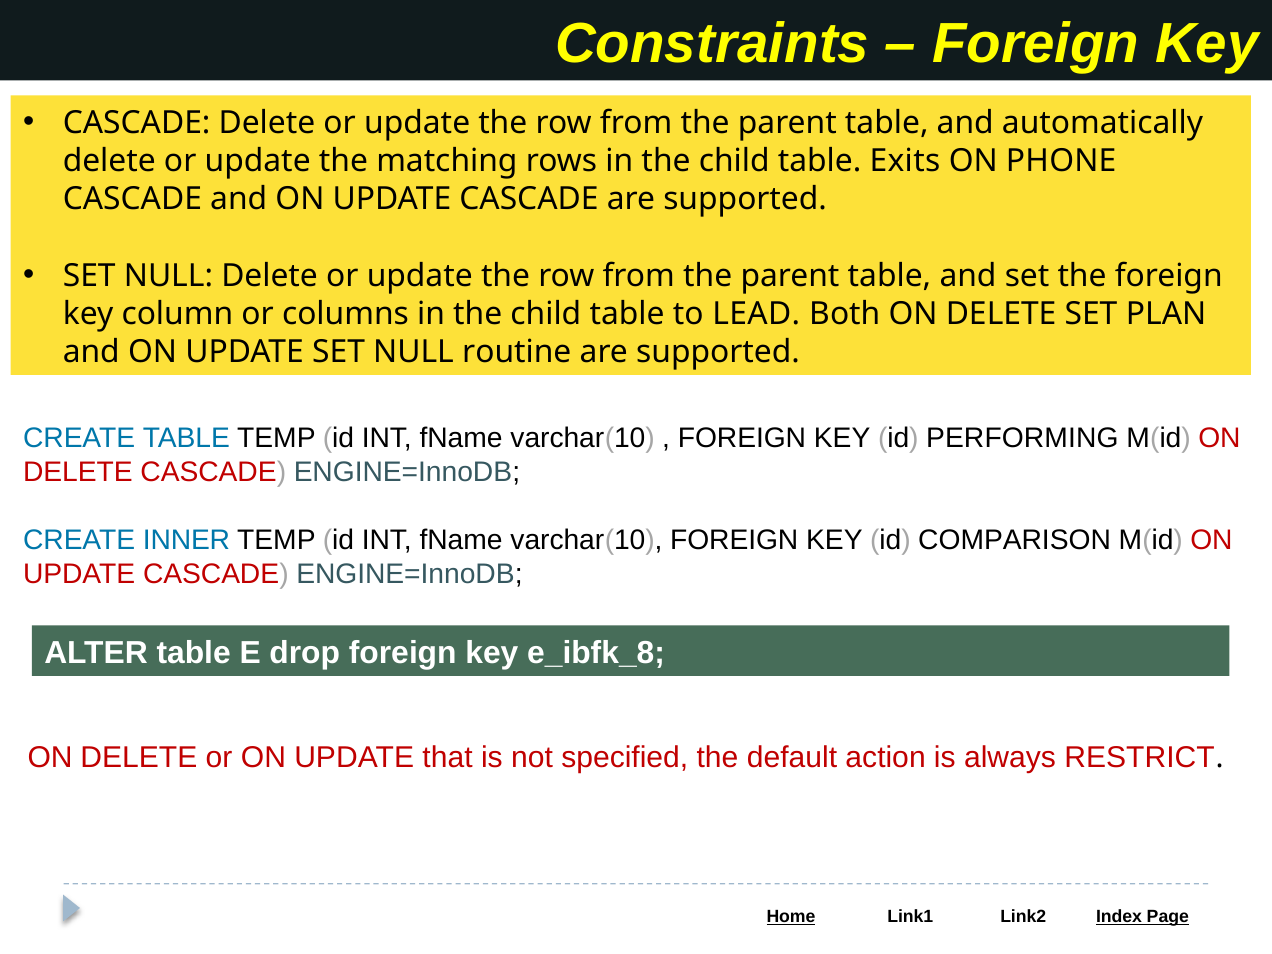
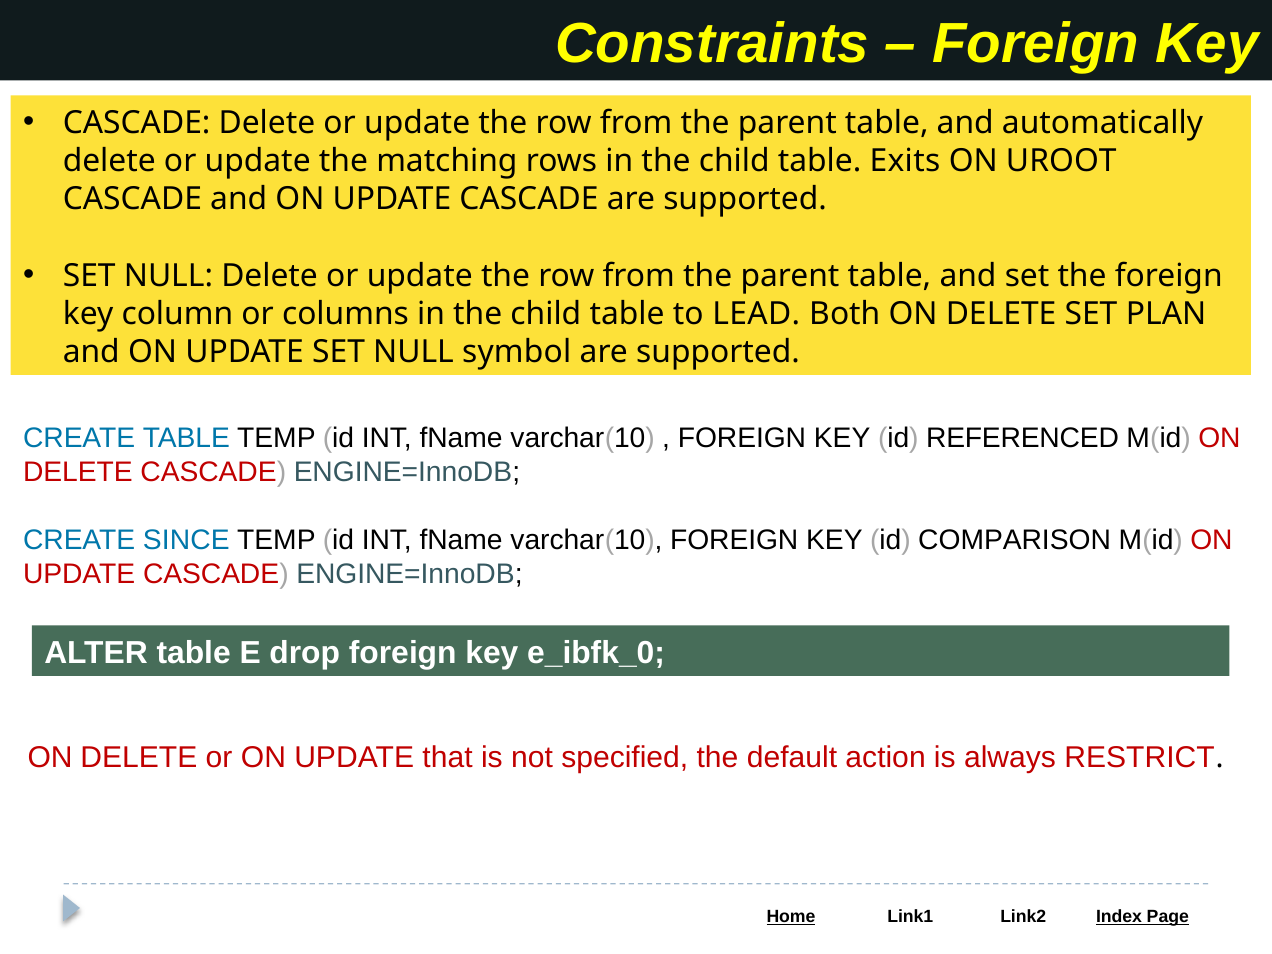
PHONE: PHONE -> UROOT
routine: routine -> symbol
PERFORMING: PERFORMING -> REFERENCED
INNER: INNER -> SINCE
e_ibfk_8: e_ibfk_8 -> e_ibfk_0
